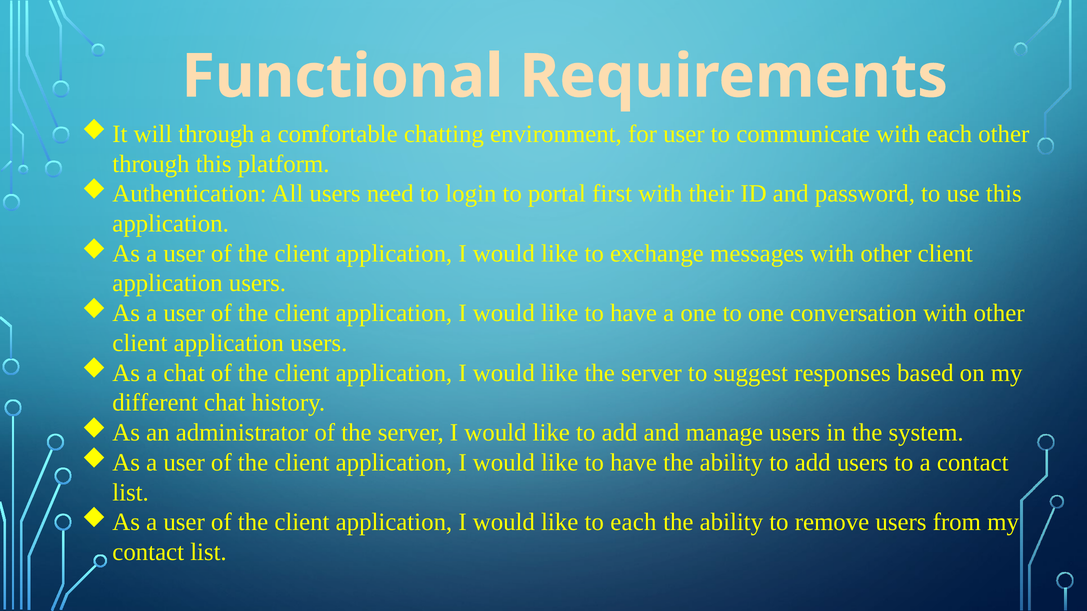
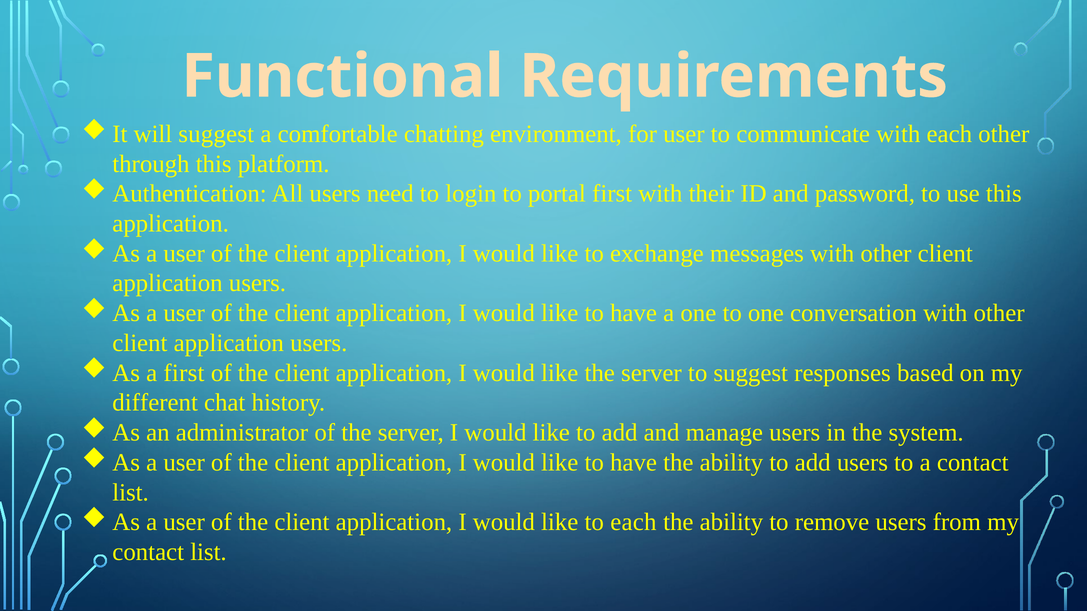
will through: through -> suggest
a chat: chat -> first
